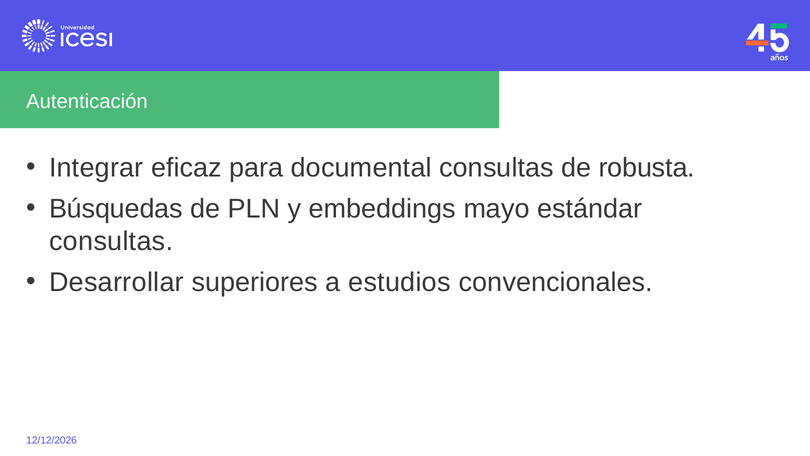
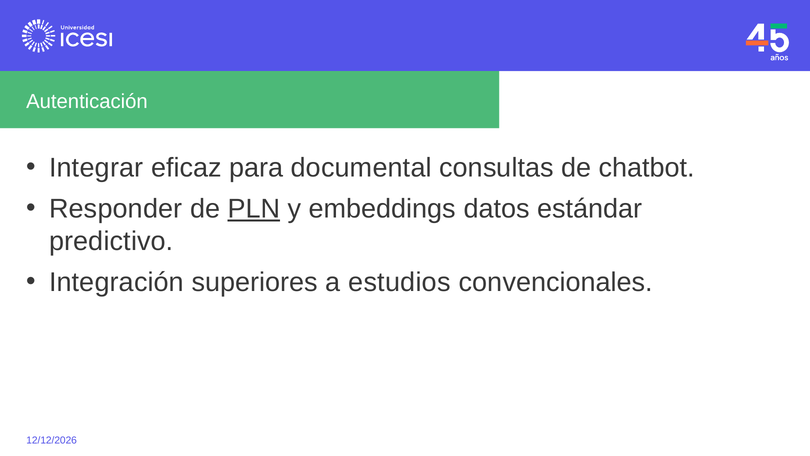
robusta: robusta -> chatbot
Búsquedas: Búsquedas -> Responder
PLN underline: none -> present
mayo: mayo -> datos
consultas at (111, 241): consultas -> predictivo
Desarrollar: Desarrollar -> Integración
